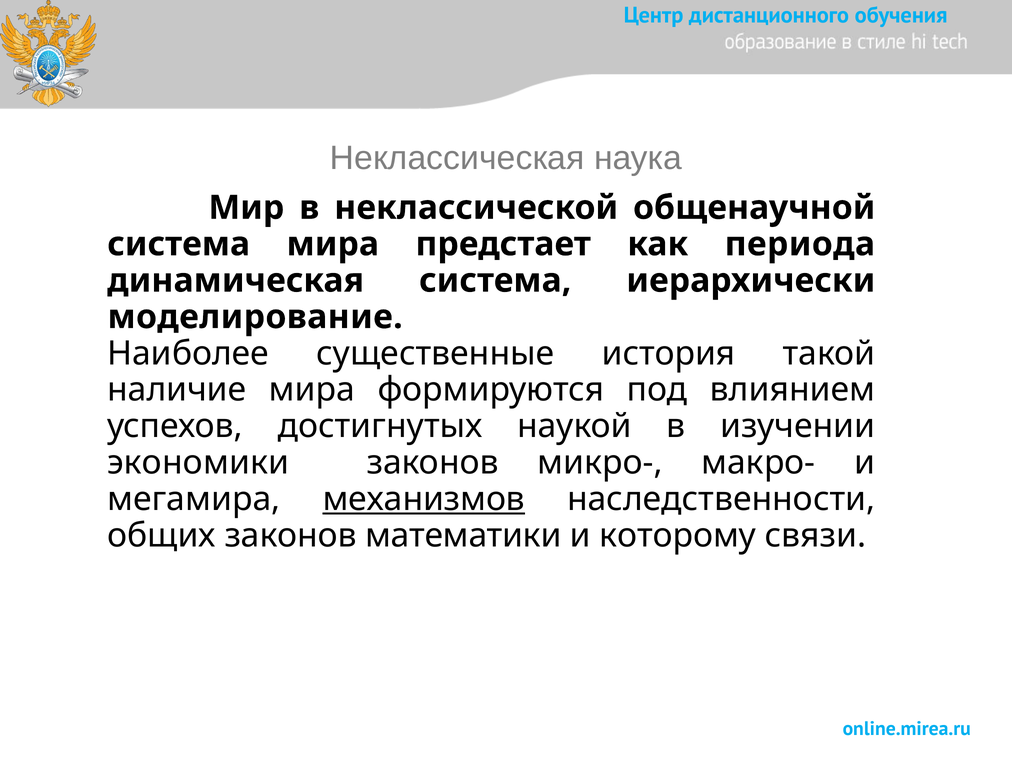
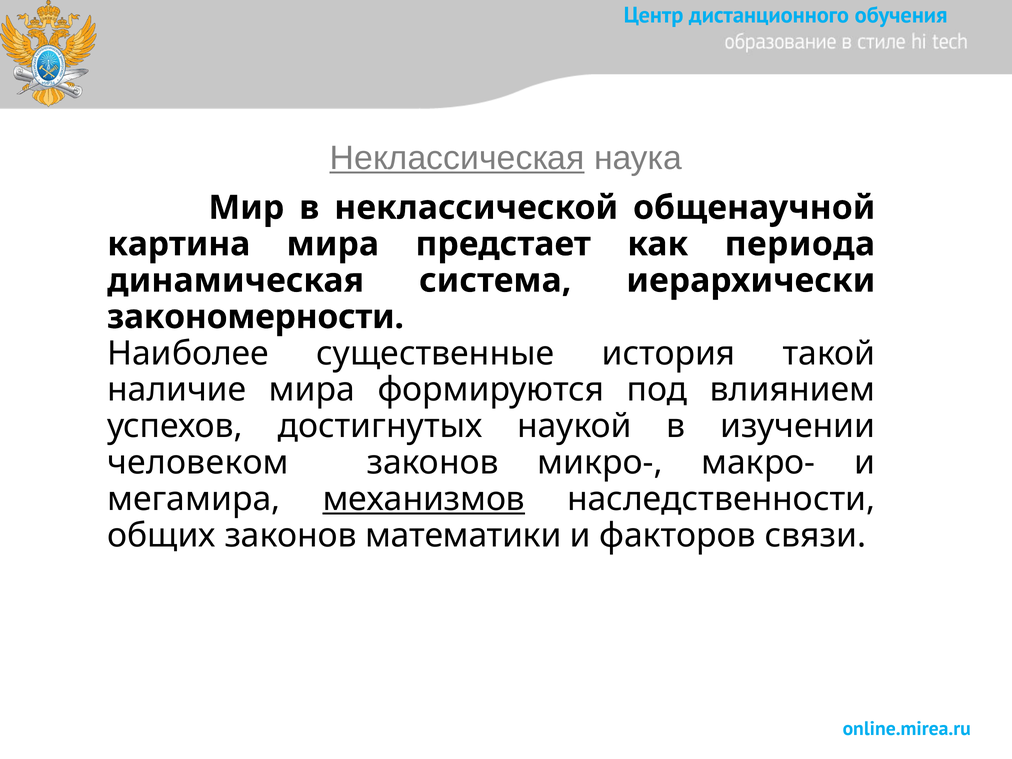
Неклассическая underline: none -> present
система at (179, 244): система -> картина
моделирование: моделирование -> закономерности
экономики: экономики -> человеком
которому: которому -> факторов
